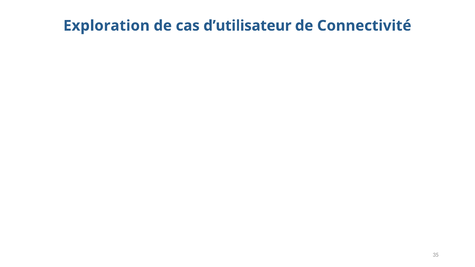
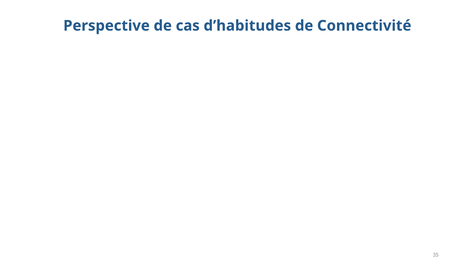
Exploration: Exploration -> Perspective
d’utilisateur: d’utilisateur -> d’habitudes
